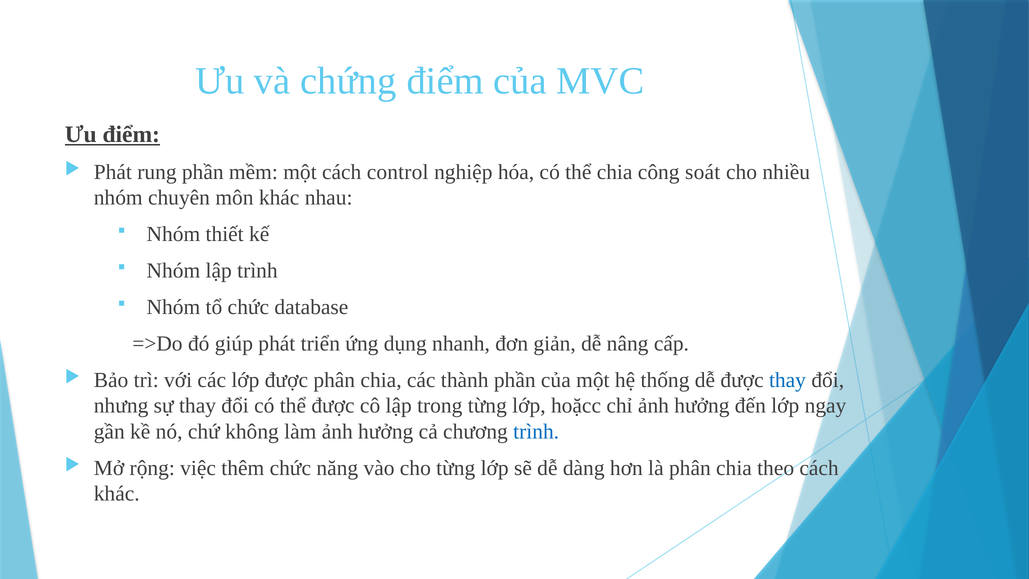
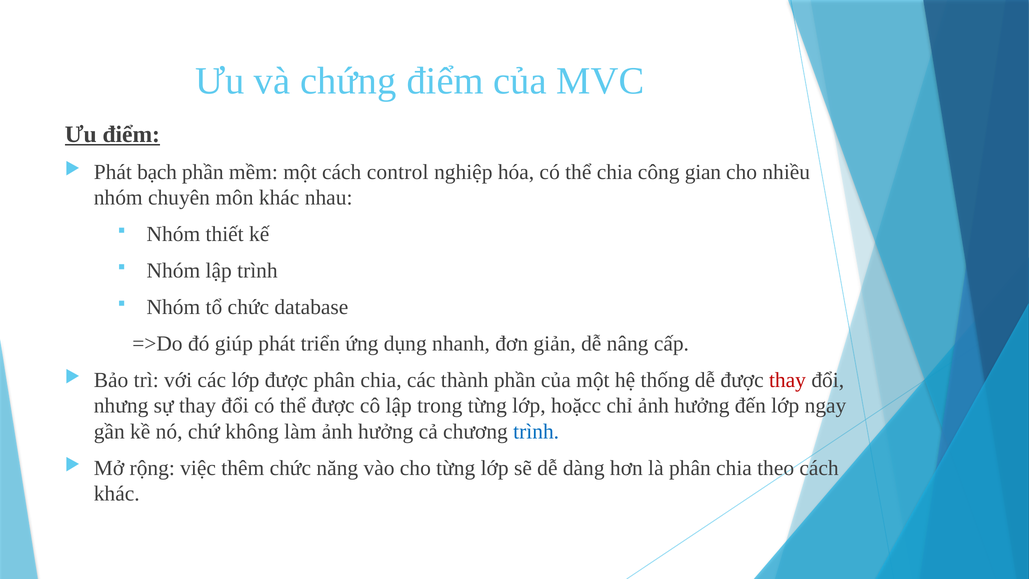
rung: rung -> bạch
soát: soát -> gian
thay at (787, 380) colour: blue -> red
